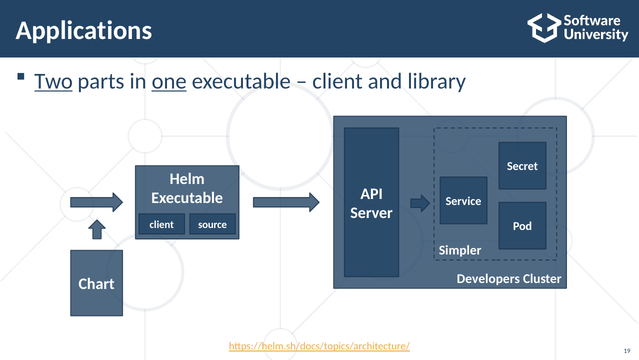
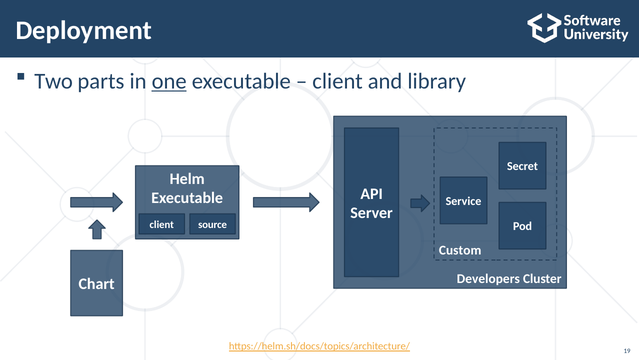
Applications: Applications -> Deployment
Two underline: present -> none
Simpler: Simpler -> Custom
